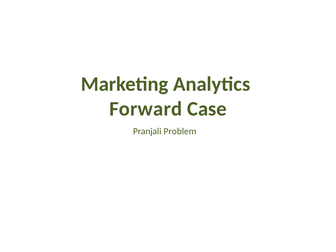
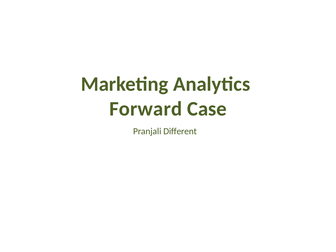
Problem: Problem -> Different
